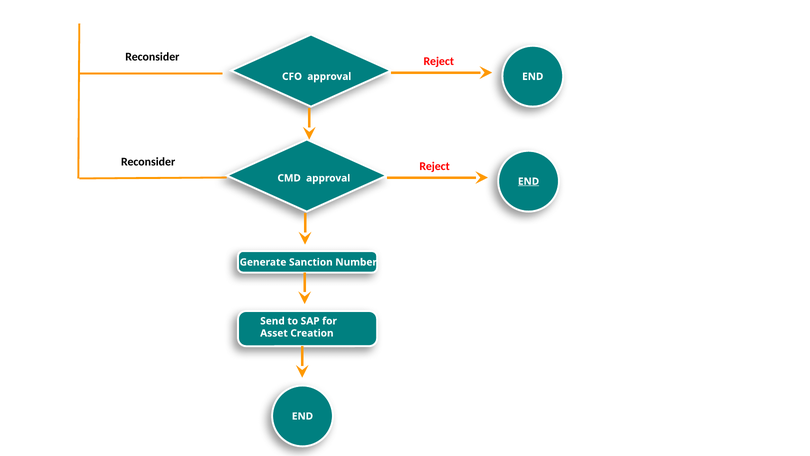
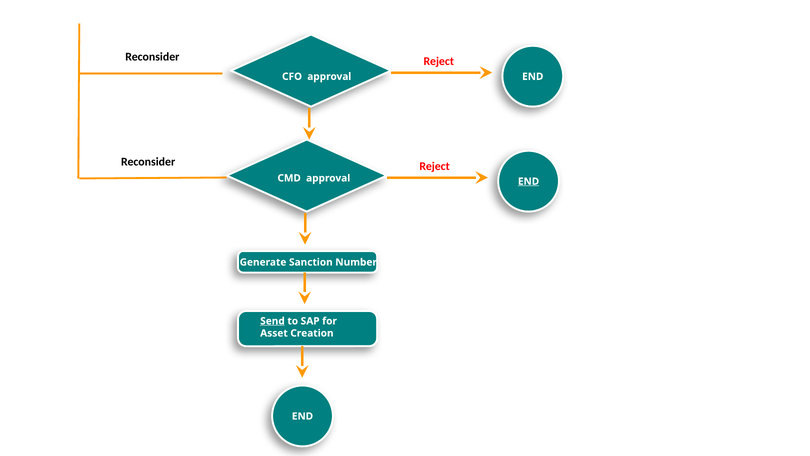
Send underline: none -> present
